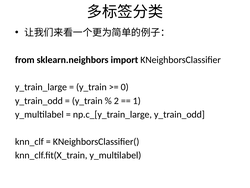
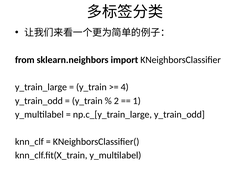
0: 0 -> 4
